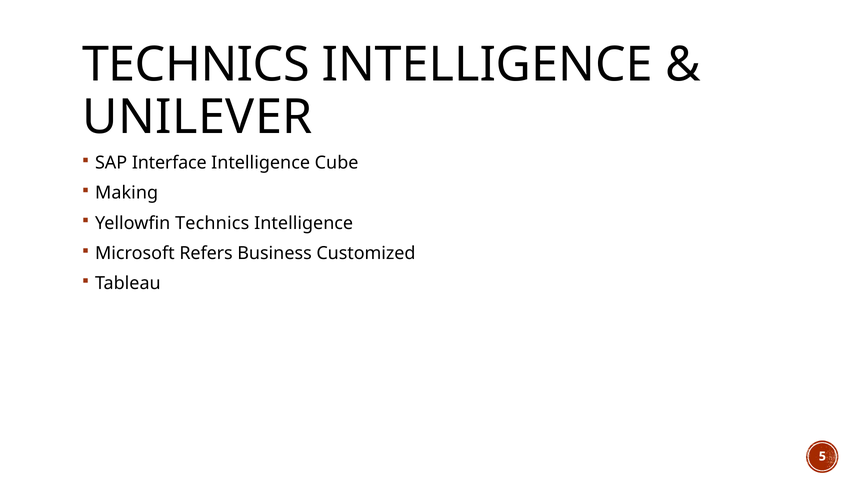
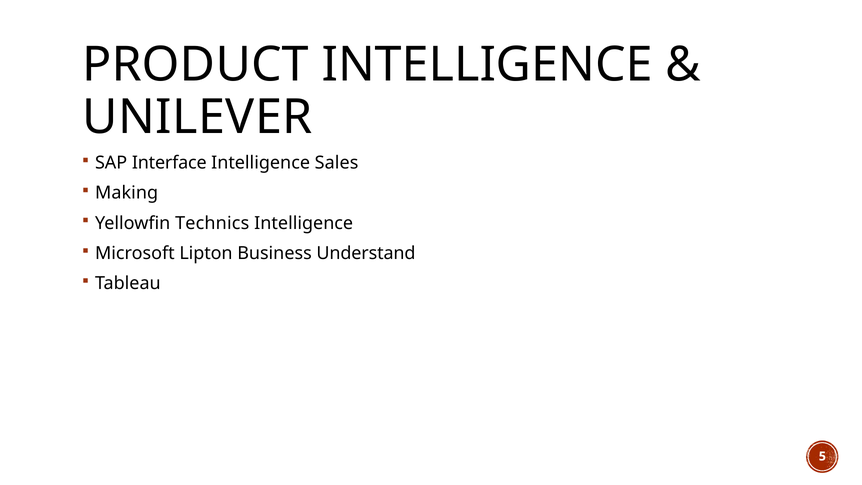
TECHNICS at (196, 65): TECHNICS -> PRODUCT
Cube: Cube -> Sales
Refers: Refers -> Lipton
Customized: Customized -> Understand
